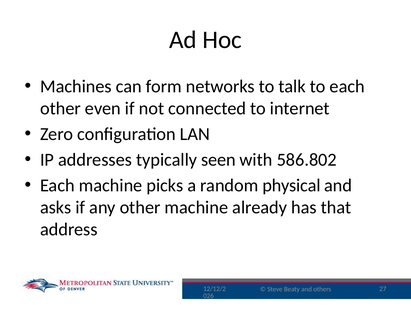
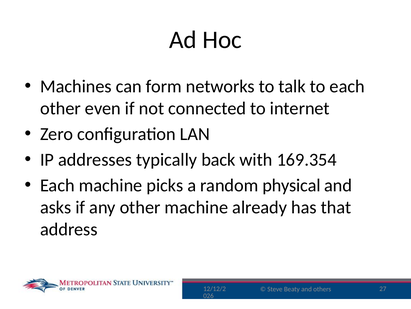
seen: seen -> back
586.802: 586.802 -> 169.354
